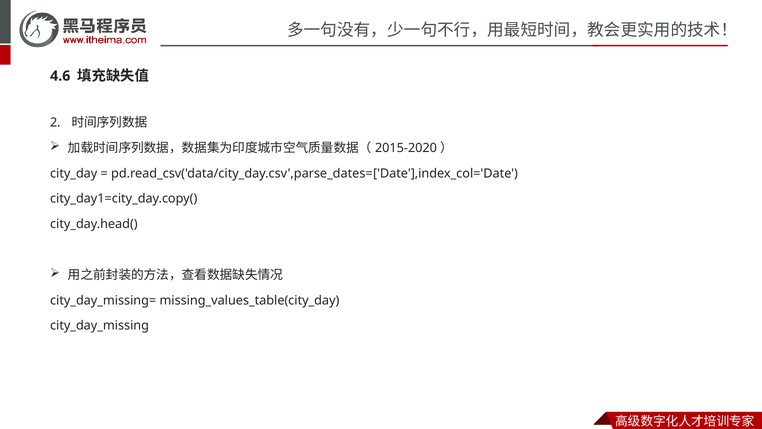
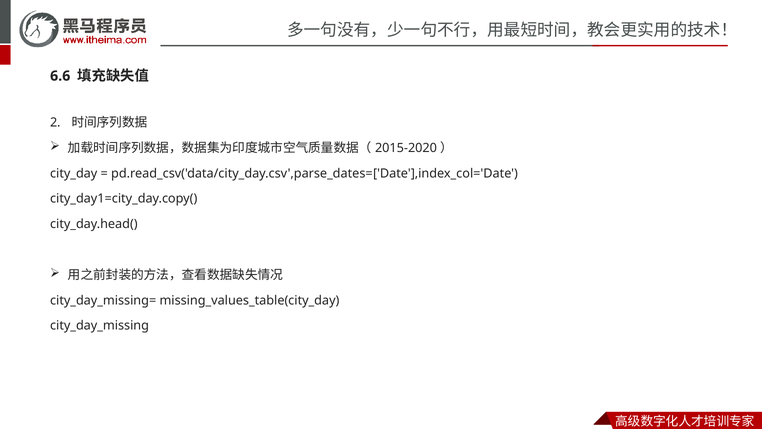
4.6: 4.6 -> 6.6
